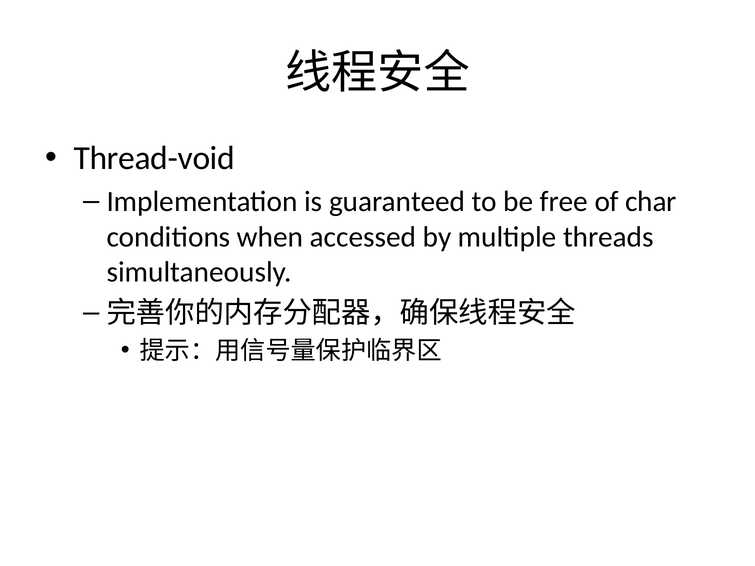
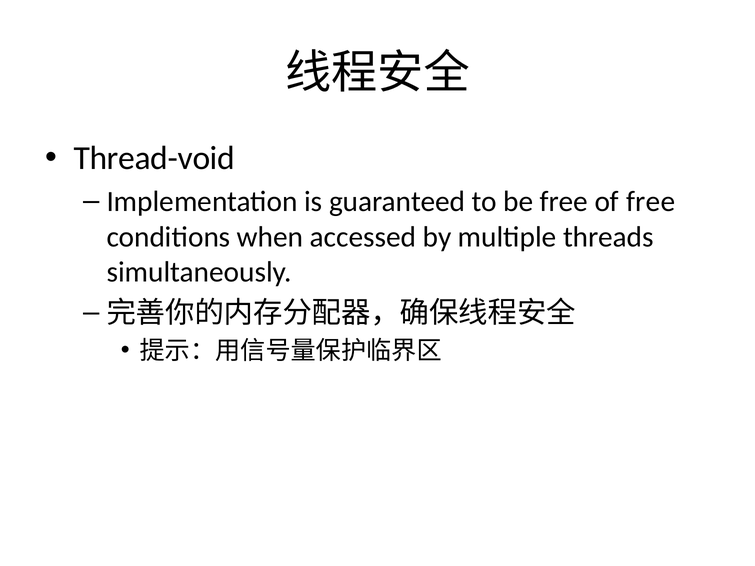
of char: char -> free
